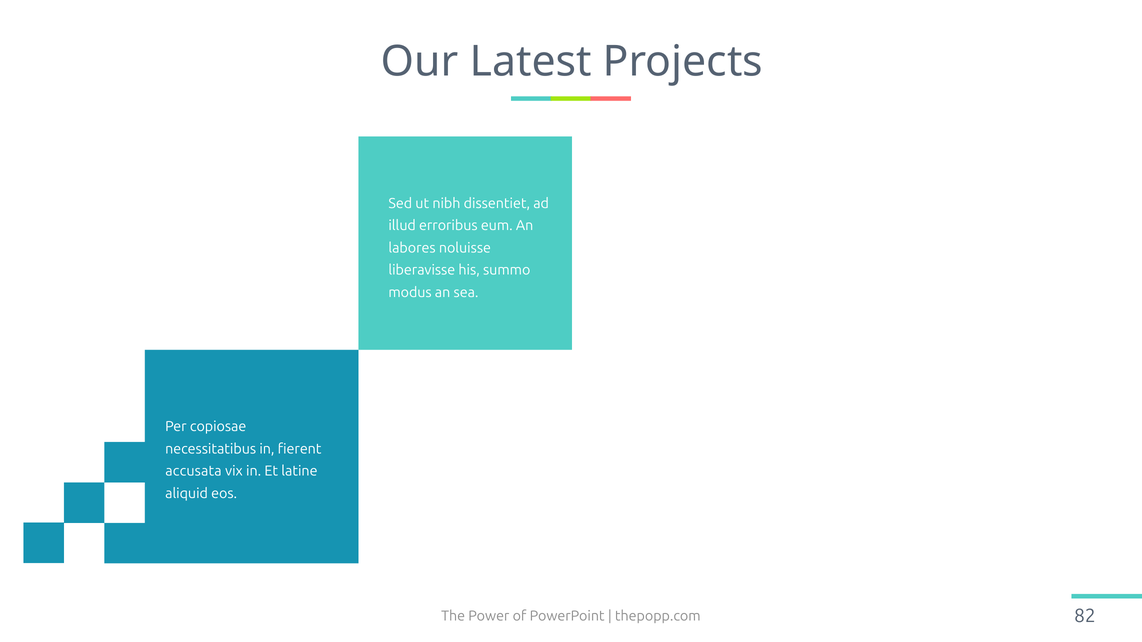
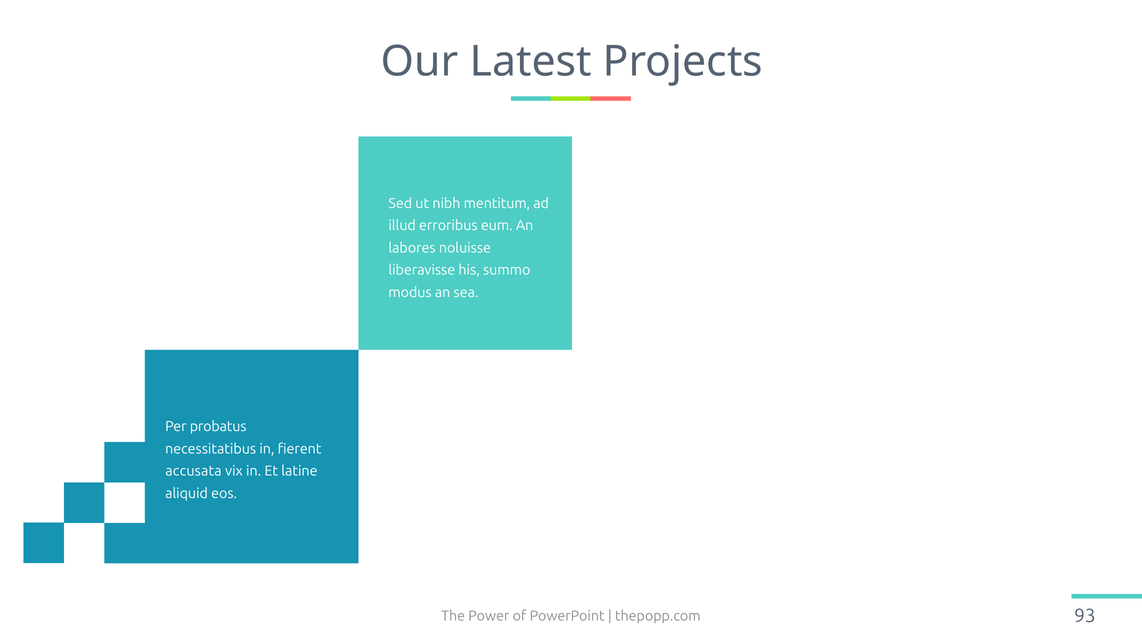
dissentiet: dissentiet -> mentitum
copiosae: copiosae -> probatus
82: 82 -> 93
